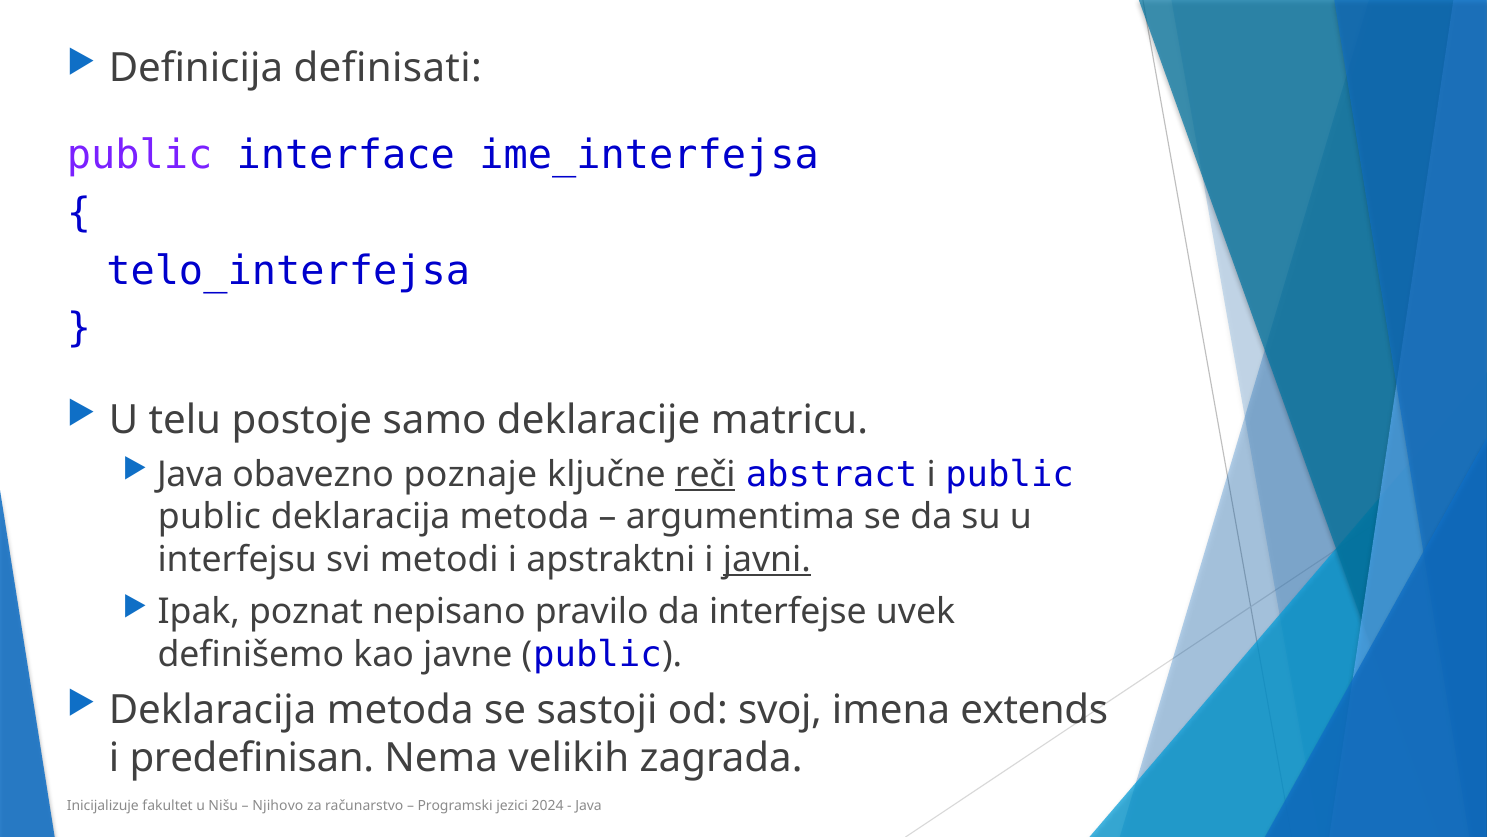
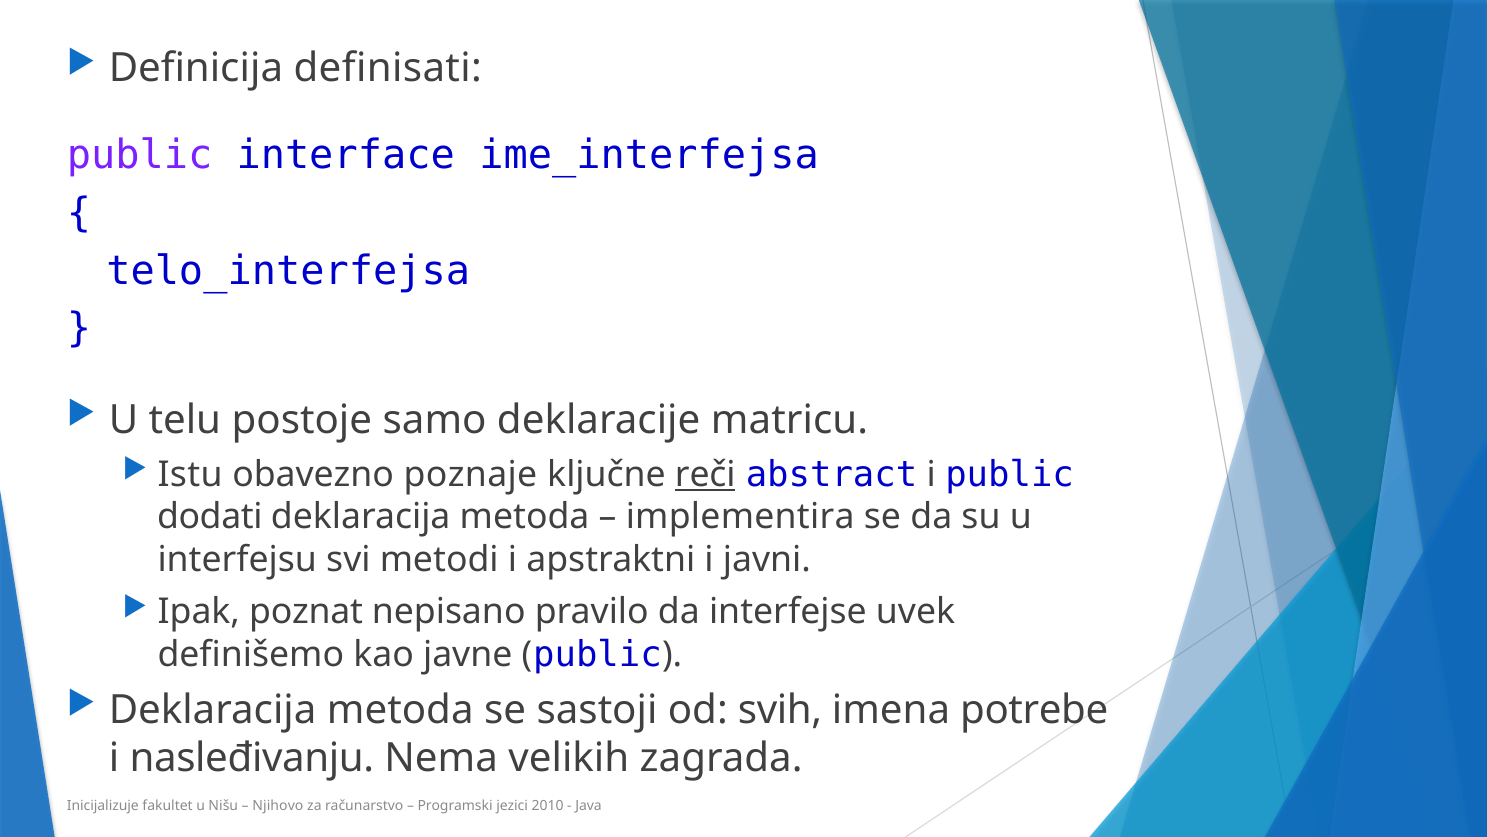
Java at (190, 474): Java -> Istu
public at (209, 517): public -> dodati
argumentima: argumentima -> implementira
javni underline: present -> none
svoj: svoj -> svih
extends: extends -> potrebe
predefinisan: predefinisan -> nasleđivanju
2024: 2024 -> 2010
